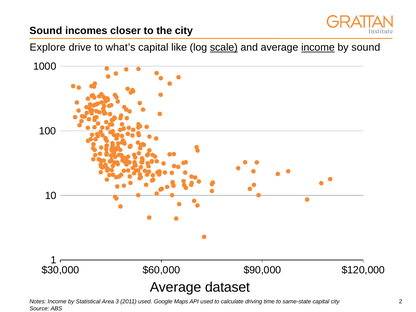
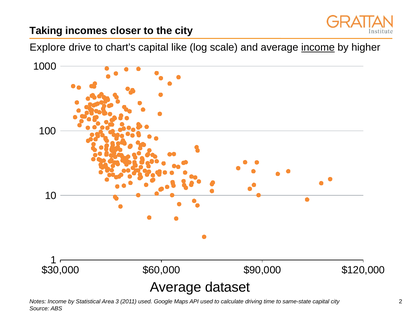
Sound at (46, 31): Sound -> Taking
what’s: what’s -> chart’s
scale underline: present -> none
by sound: sound -> higher
